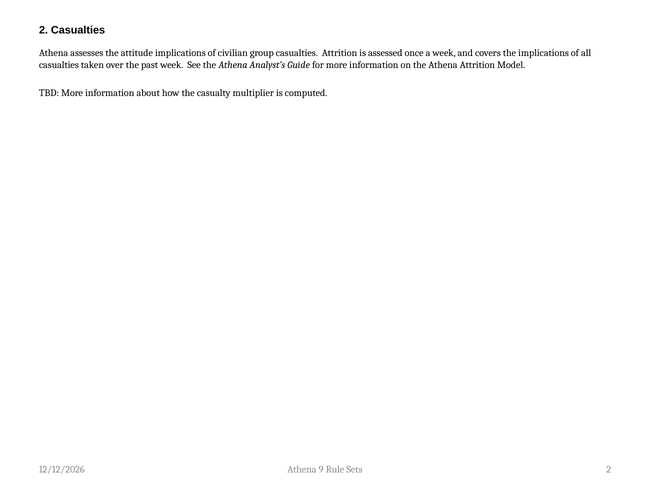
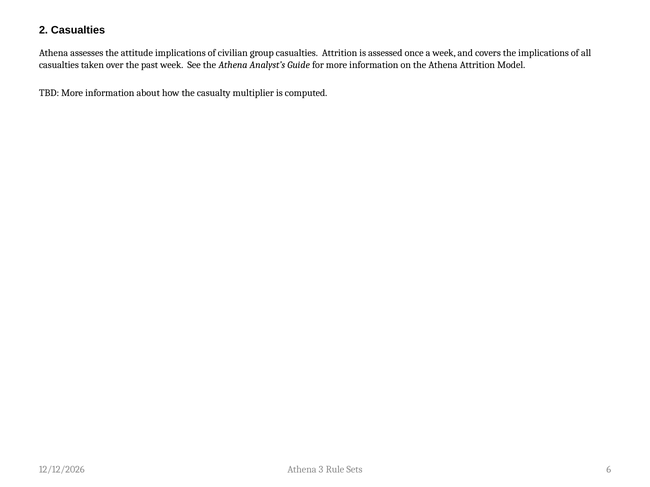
9: 9 -> 3
Sets 2: 2 -> 6
